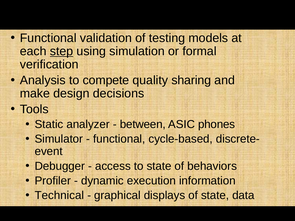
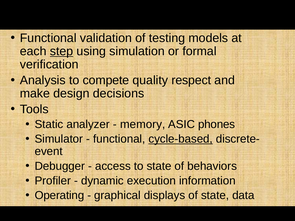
sharing: sharing -> respect
between: between -> memory
cycle-based underline: none -> present
Technical: Technical -> Operating
